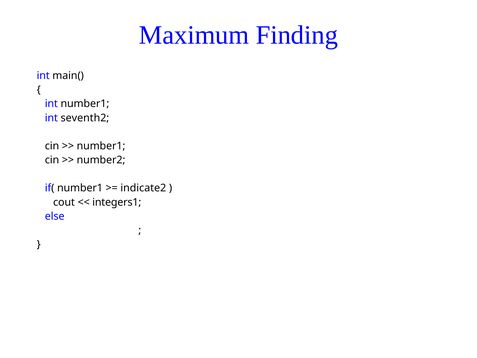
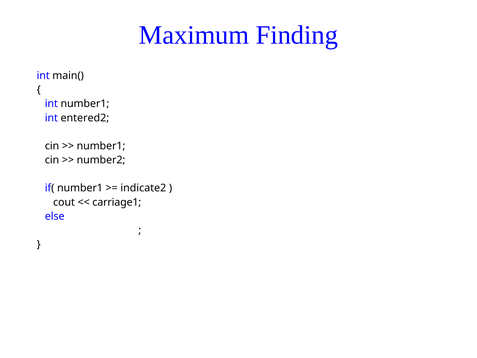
seventh2: seventh2 -> entered2
integers1: integers1 -> carriage1
